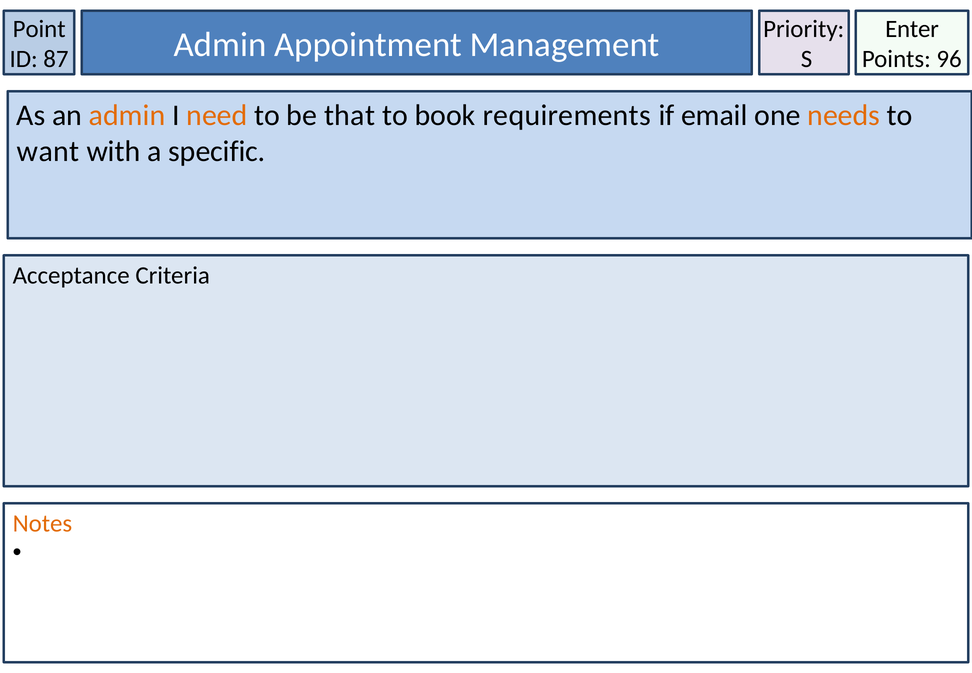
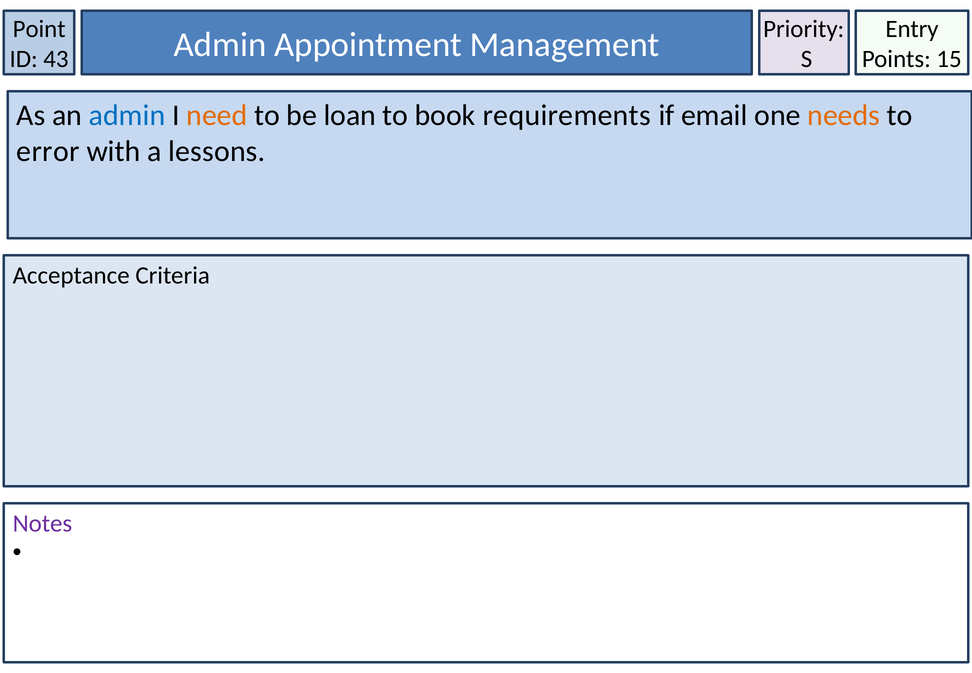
Enter: Enter -> Entry
87: 87 -> 43
96: 96 -> 15
admin at (127, 116) colour: orange -> blue
that: that -> loan
want: want -> error
specific: specific -> lessons
Notes colour: orange -> purple
